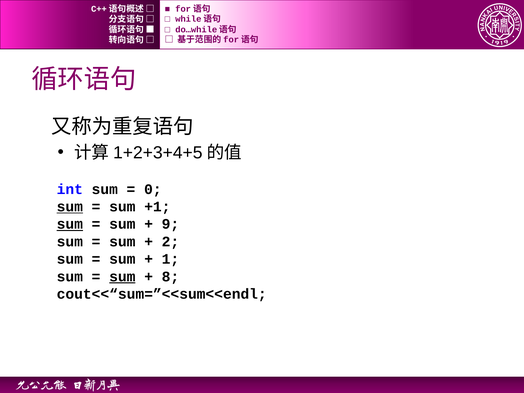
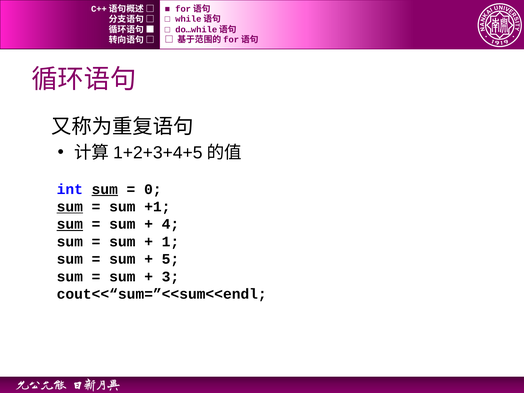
sum at (105, 189) underline: none -> present
9: 9 -> 4
2: 2 -> 1
1: 1 -> 5
sum at (122, 277) underline: present -> none
8: 8 -> 3
